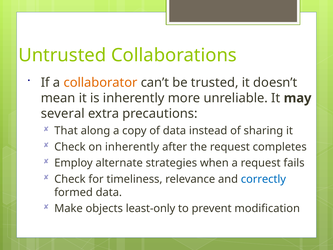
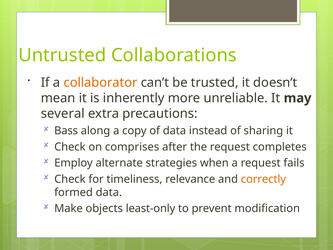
That: That -> Bass
on inherently: inherently -> comprises
correctly colour: blue -> orange
